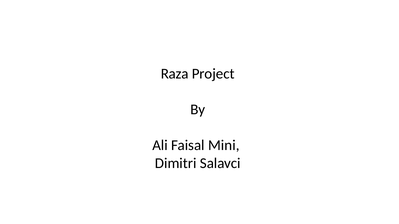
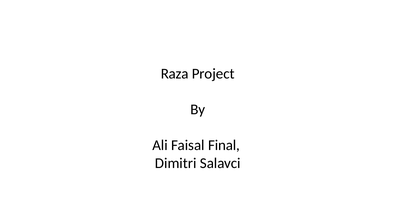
Mini: Mini -> Final
